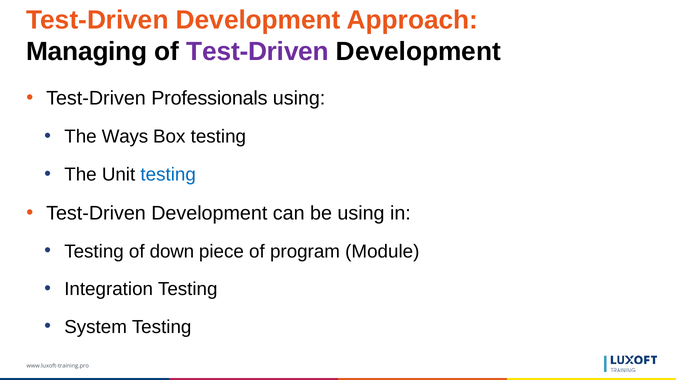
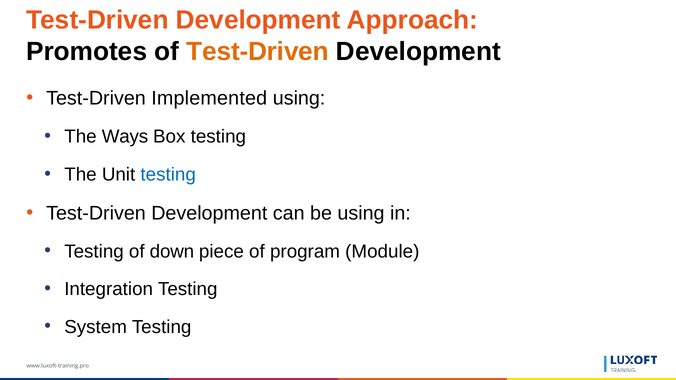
Managing: Managing -> Promotes
Test-Driven at (258, 52) colour: purple -> orange
Professionals: Professionals -> Implemented
